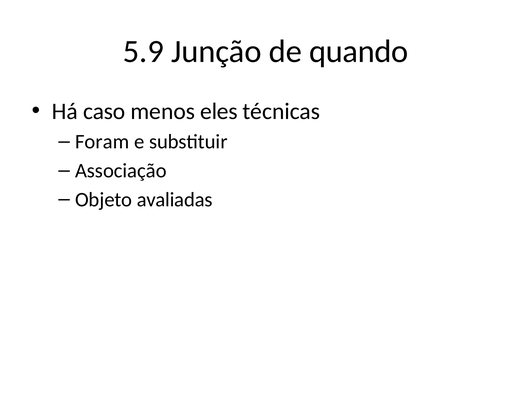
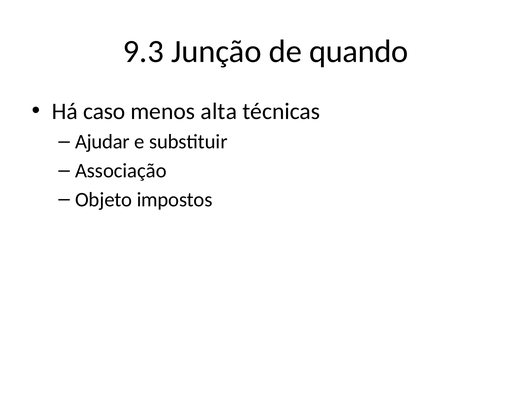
5.9: 5.9 -> 9.3
eles: eles -> alta
Foram: Foram -> Ajudar
avaliadas: avaliadas -> impostos
